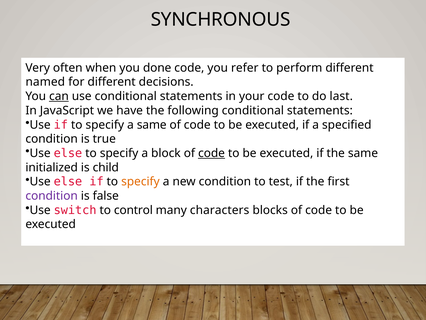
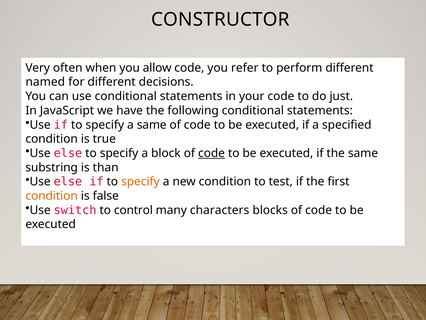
SYNCHRONOUS: SYNCHRONOUS -> CONSTRUCTOR
done: done -> allow
can underline: present -> none
last: last -> just
initialized: initialized -> substring
child: child -> than
condition at (52, 196) colour: purple -> orange
